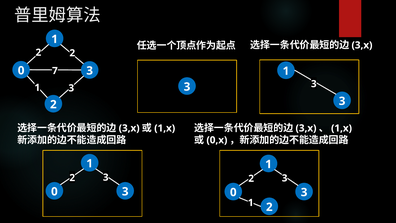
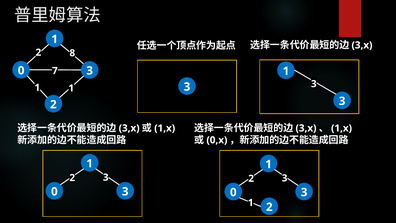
2 at (72, 53): 2 -> 8
3 at (71, 88): 3 -> 1
